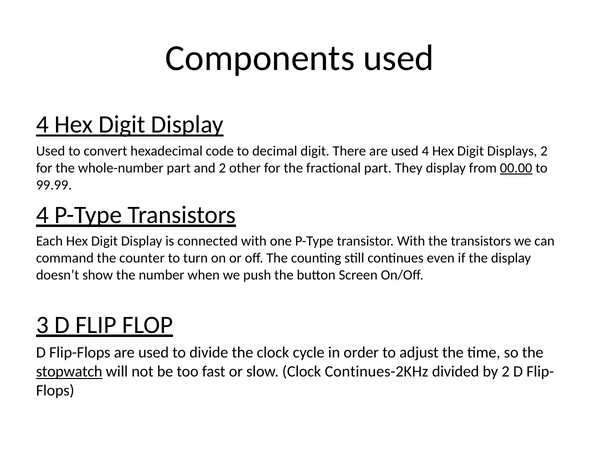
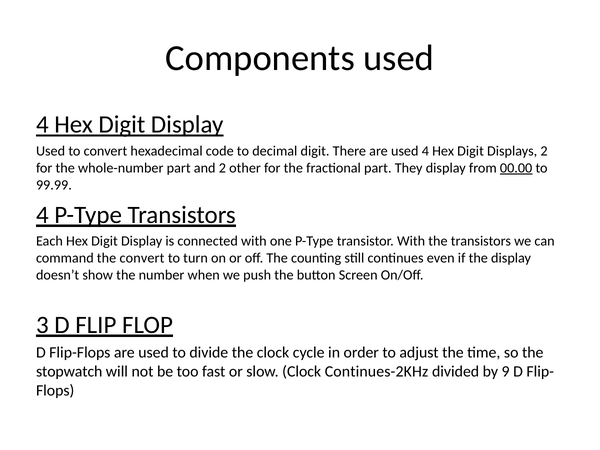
the counter: counter -> convert
stopwatch underline: present -> none
by 2: 2 -> 9
